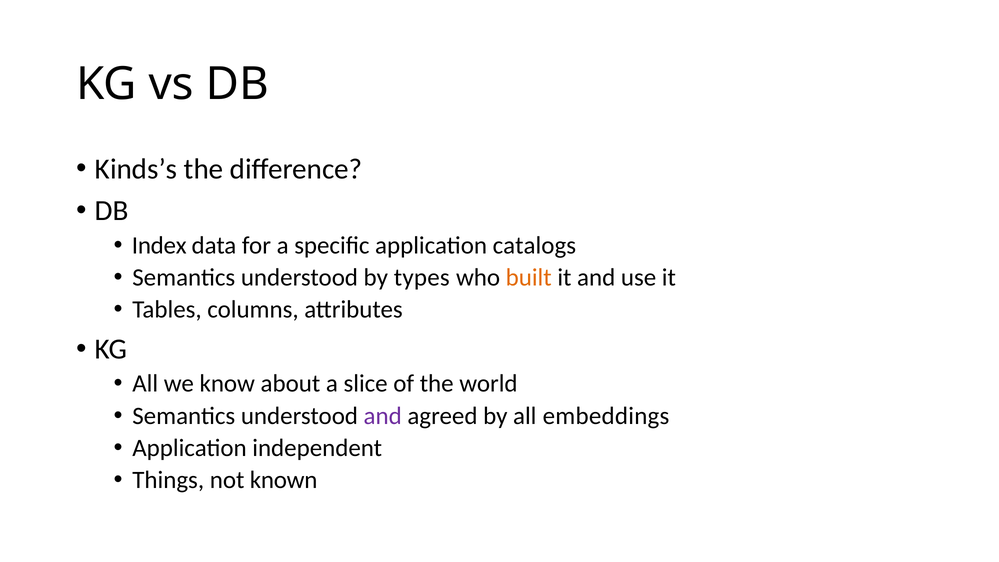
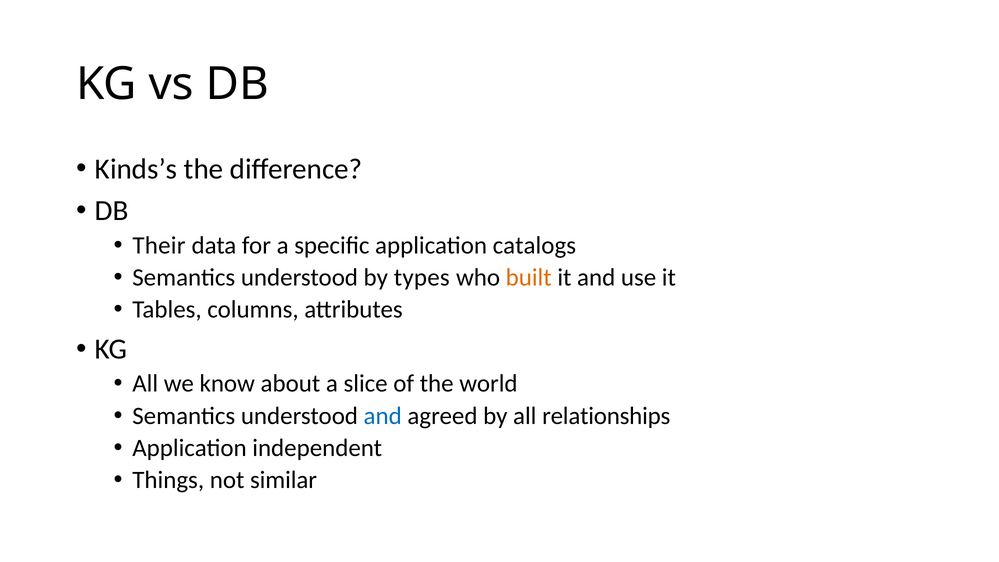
Index: Index -> Their
and at (383, 416) colour: purple -> blue
embeddings: embeddings -> relationships
known: known -> similar
